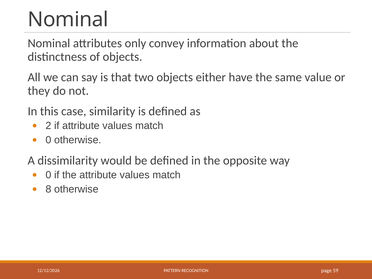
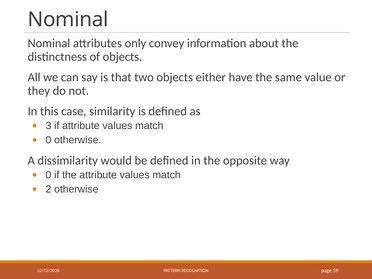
2: 2 -> 3
8: 8 -> 2
